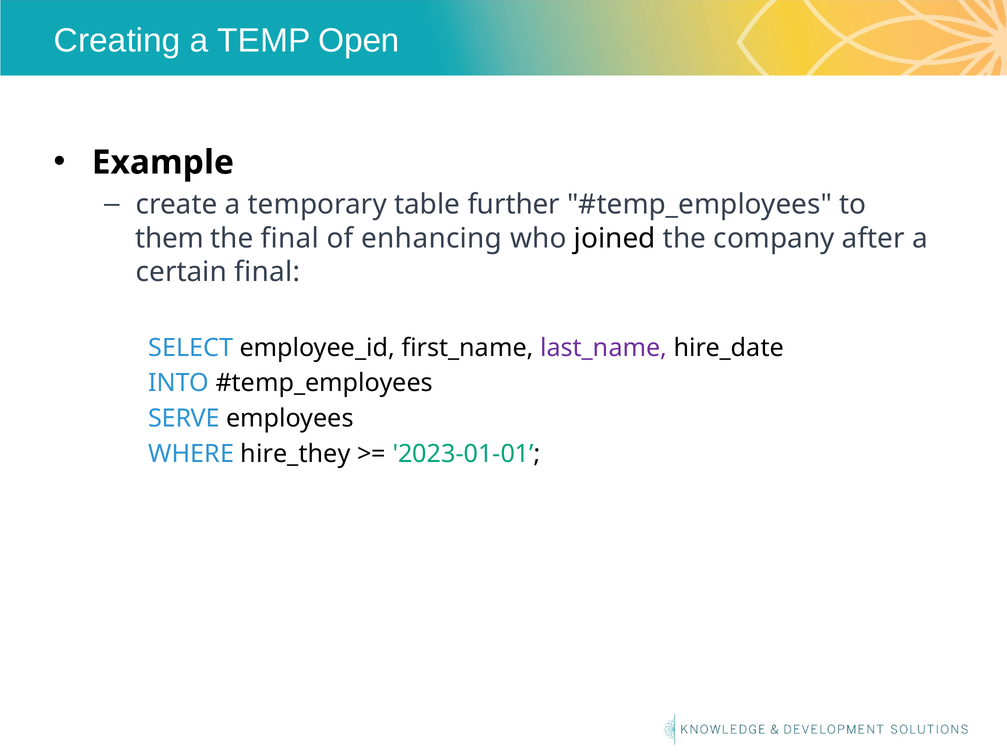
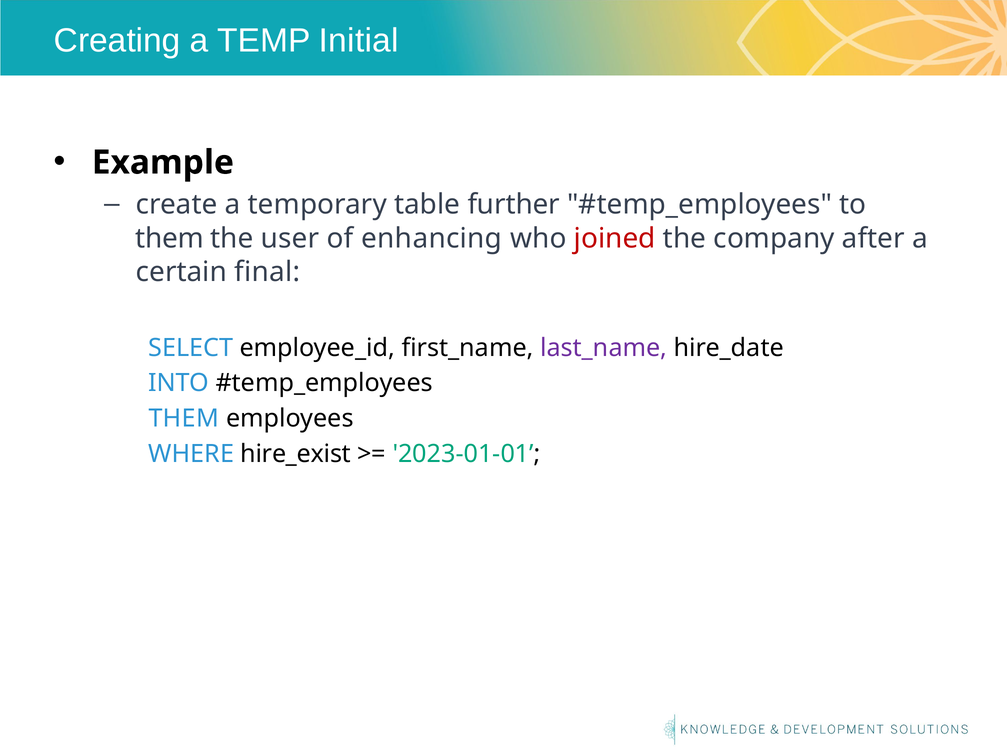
Open: Open -> Initial
the final: final -> user
joined colour: black -> red
SERVE at (184, 418): SERVE -> THEM
hire_they: hire_they -> hire_exist
